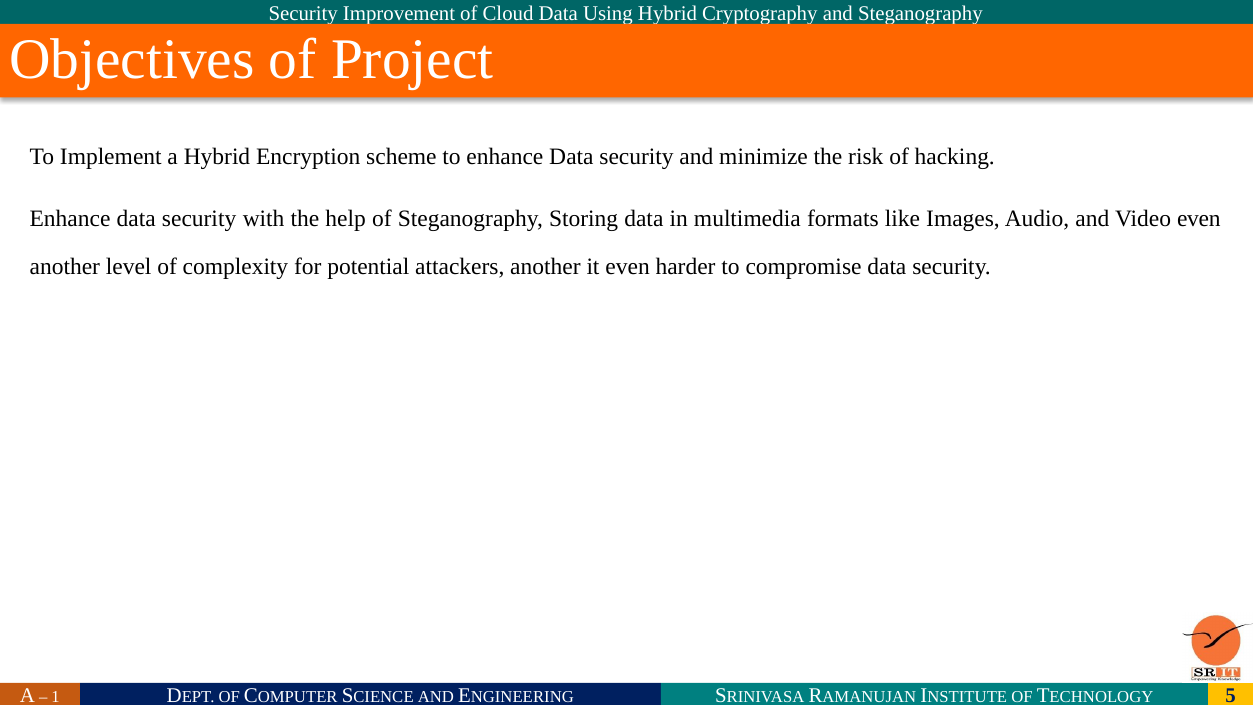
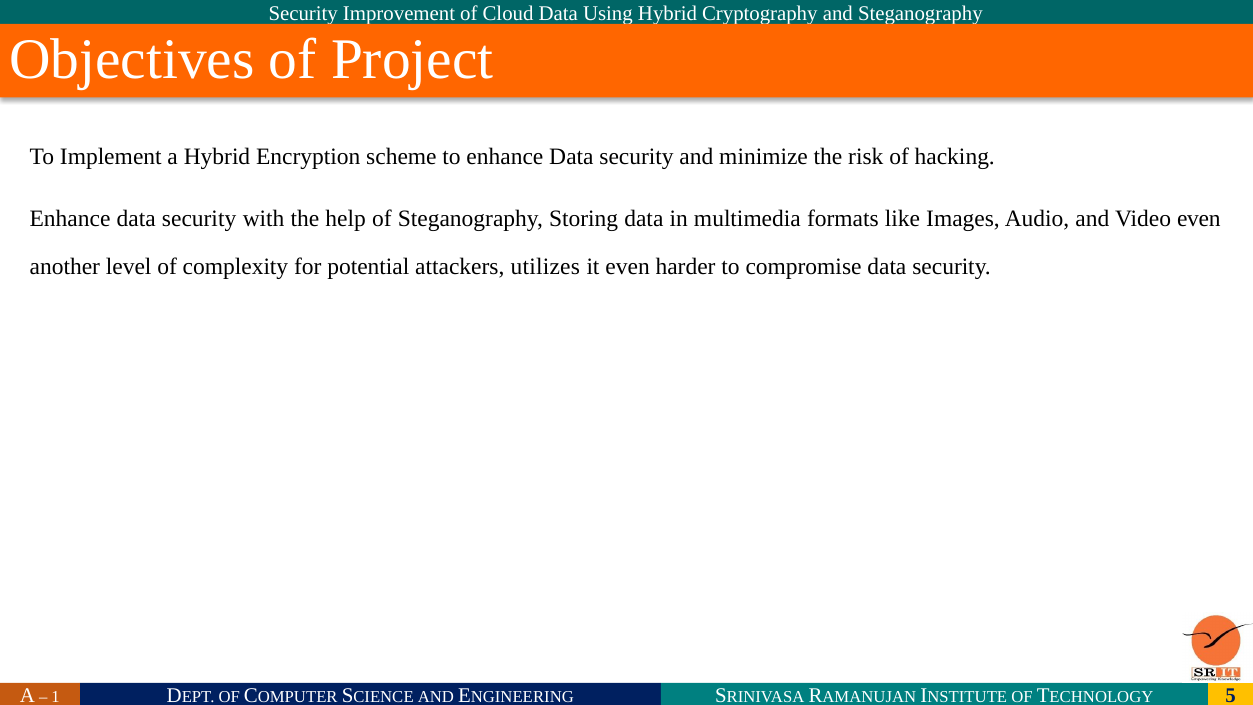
attackers another: another -> utilizes
